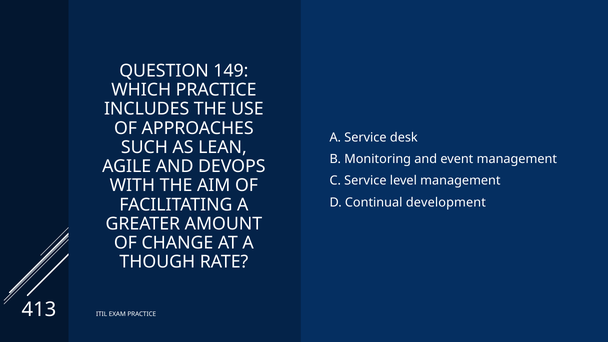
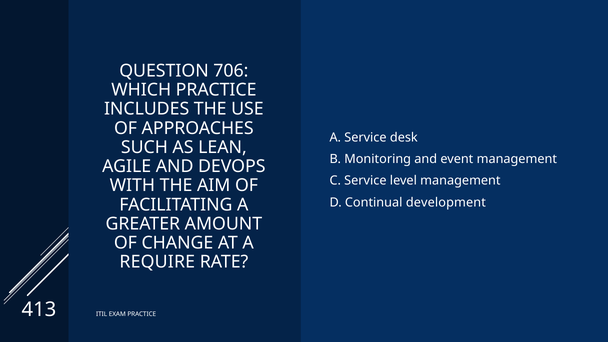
149: 149 -> 706
THOUGH: THOUGH -> REQUIRE
